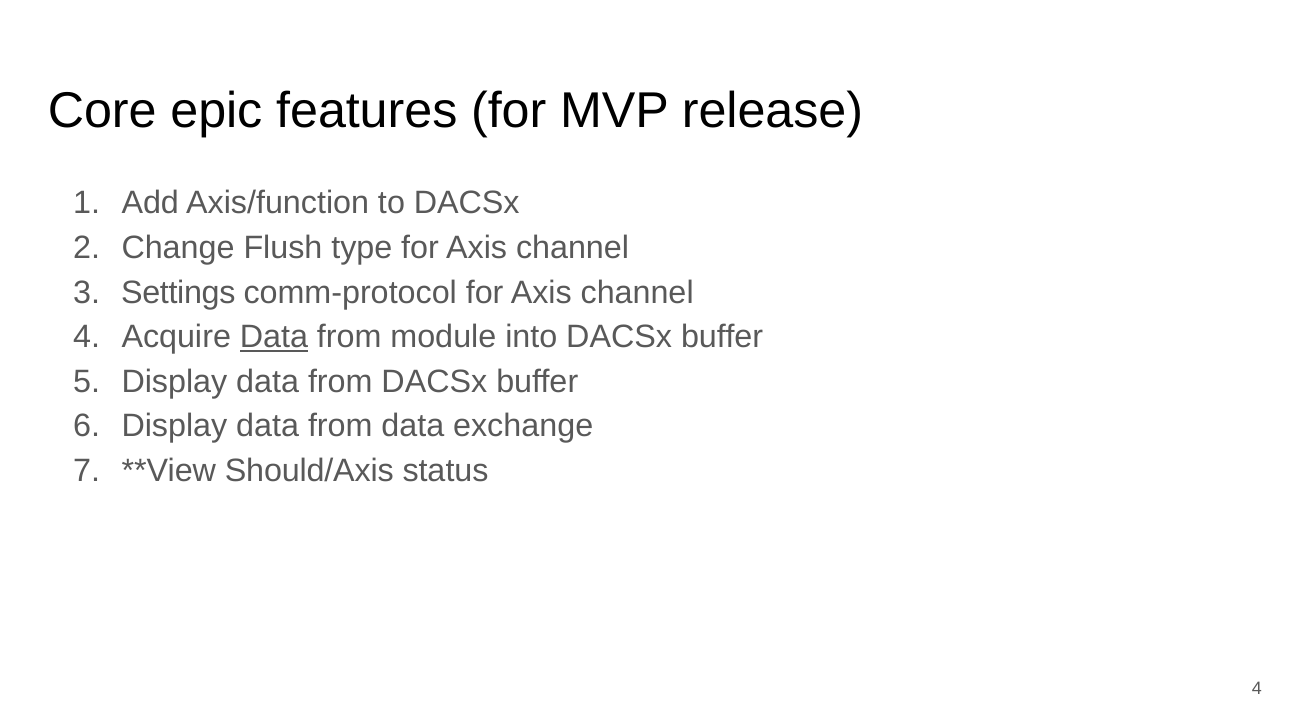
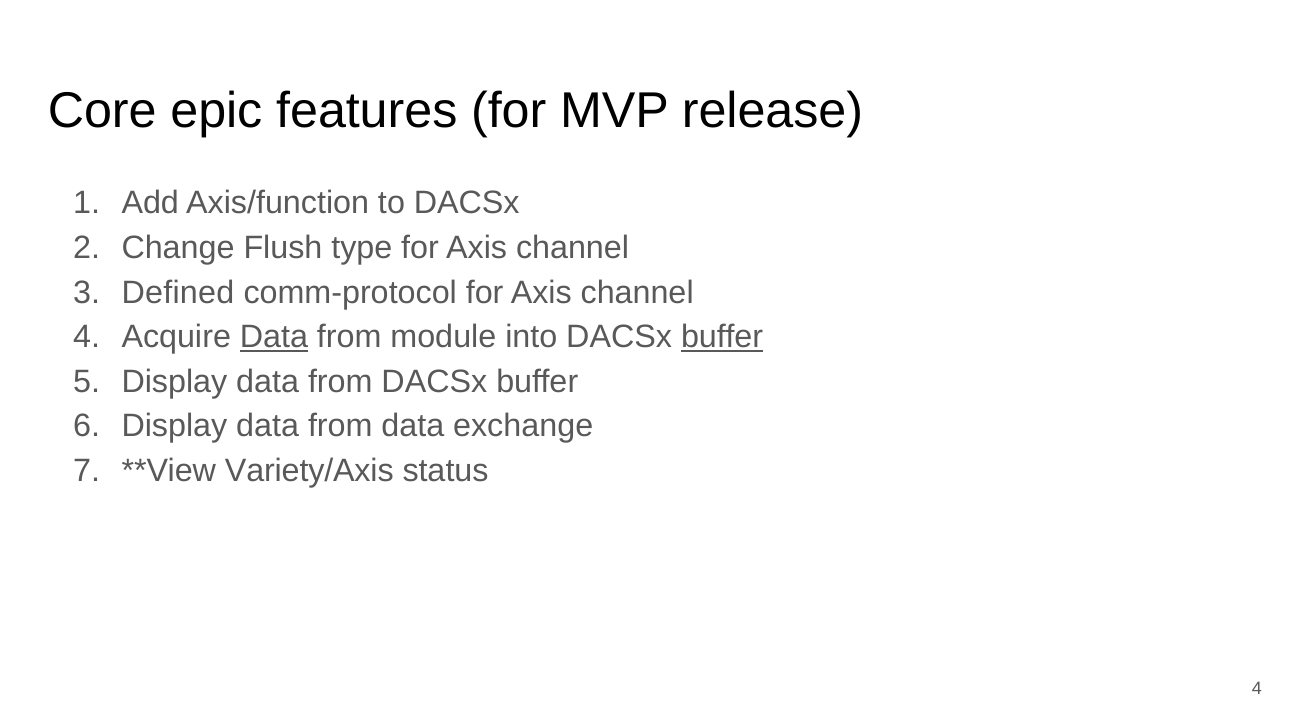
Settings: Settings -> Defined
buffer at (722, 337) underline: none -> present
Should/Axis: Should/Axis -> Variety/Axis
